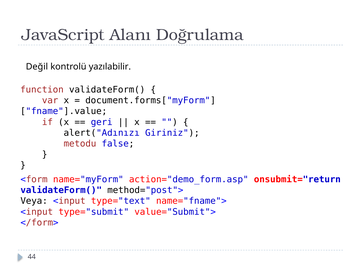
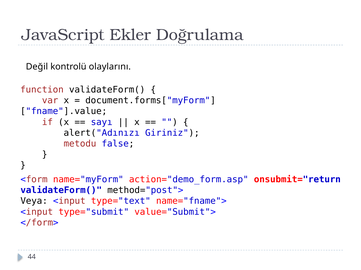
Alanı: Alanı -> Ekler
yazılabilir: yazılabilir -> olaylarını
geri: geri -> sayı
